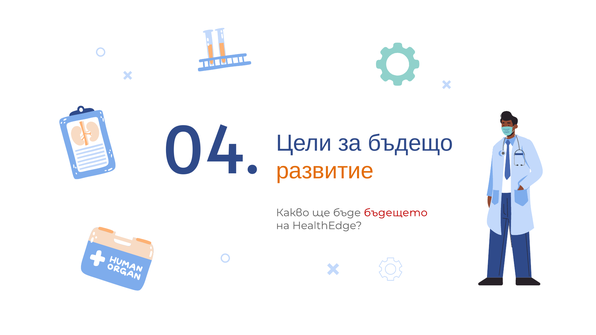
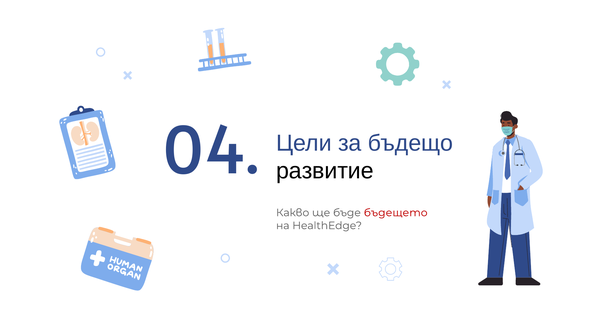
развитие colour: orange -> black
